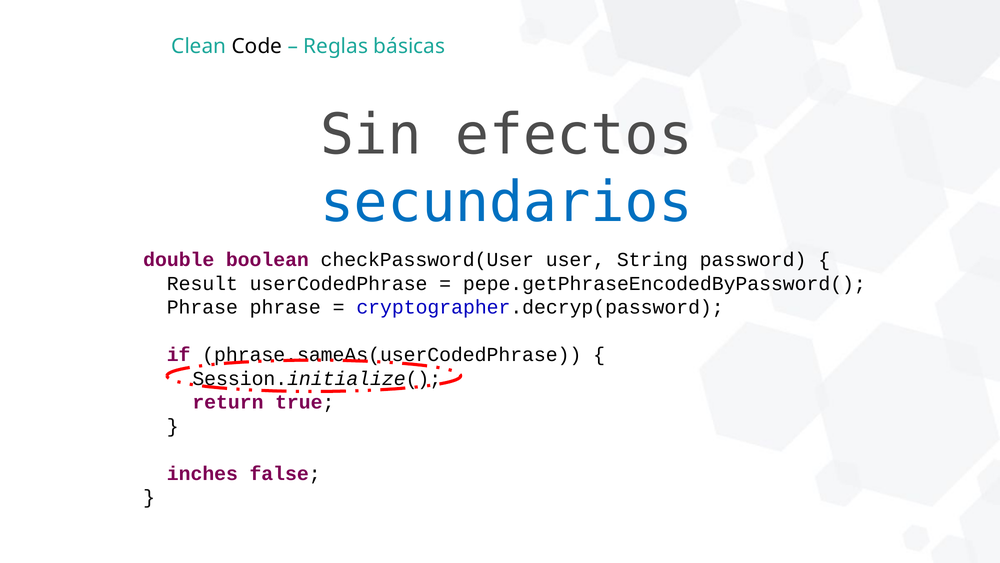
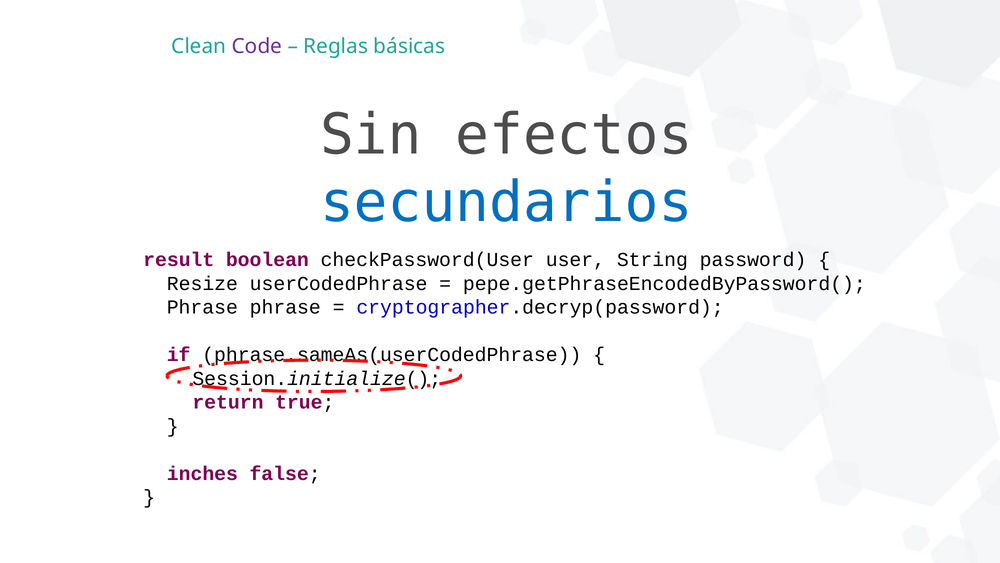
Code colour: black -> purple
double: double -> result
Result: Result -> Resize
